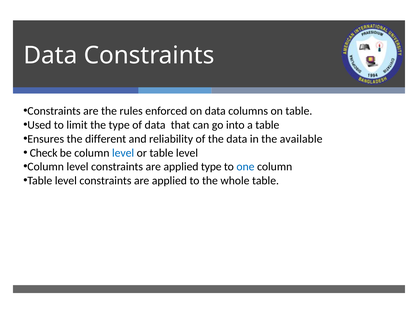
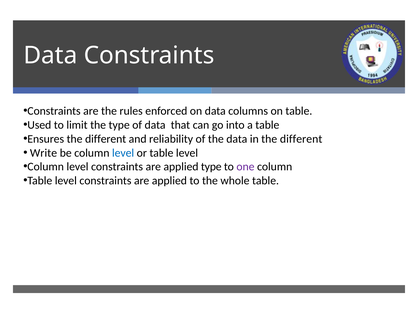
in the available: available -> different
Check: Check -> Write
one colour: blue -> purple
